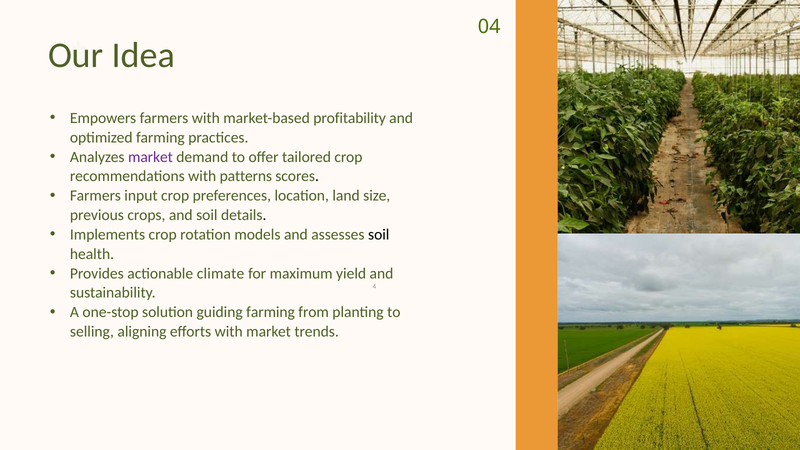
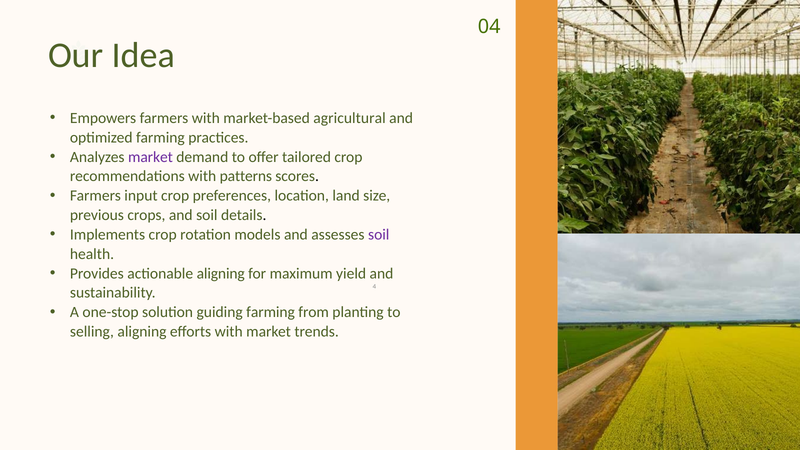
profitability: profitability -> agricultural
soil at (379, 235) colour: black -> purple
actionable climate: climate -> aligning
